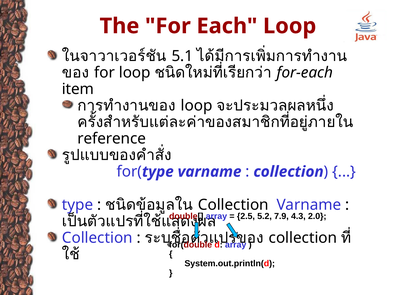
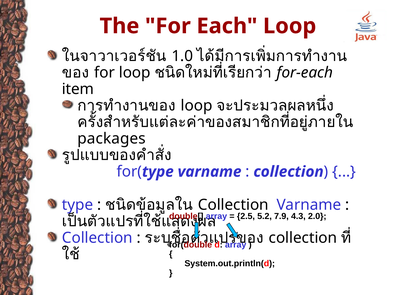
5.1: 5.1 -> 1.0
reference: reference -> packages
